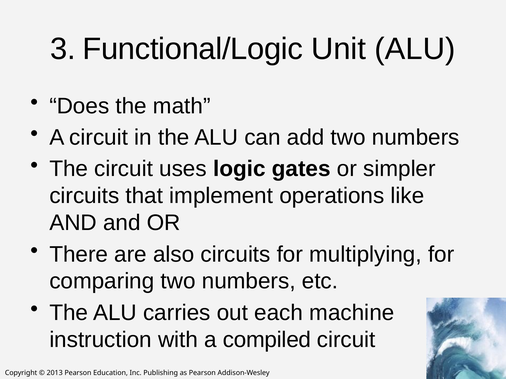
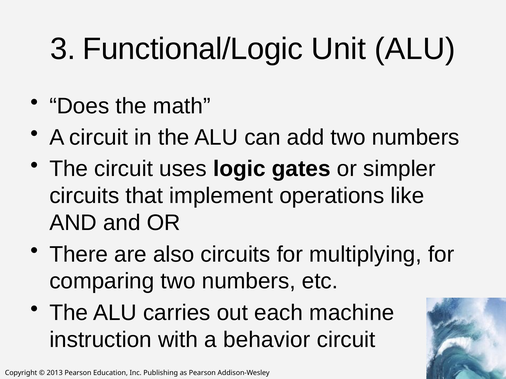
compiled: compiled -> behavior
